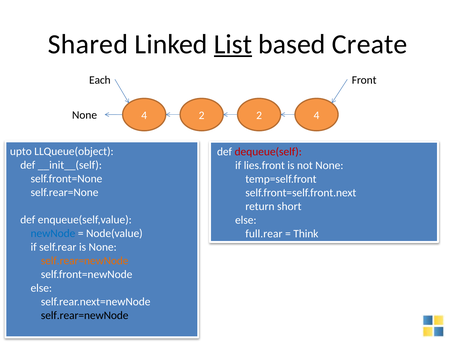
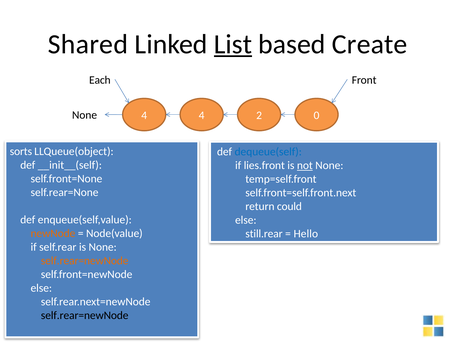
4 2: 2 -> 4
2 4: 4 -> 0
upto: upto -> sorts
dequeue(self colour: red -> blue
not underline: none -> present
short: short -> could
newNode colour: blue -> orange
full.rear: full.rear -> still.rear
Think: Think -> Hello
